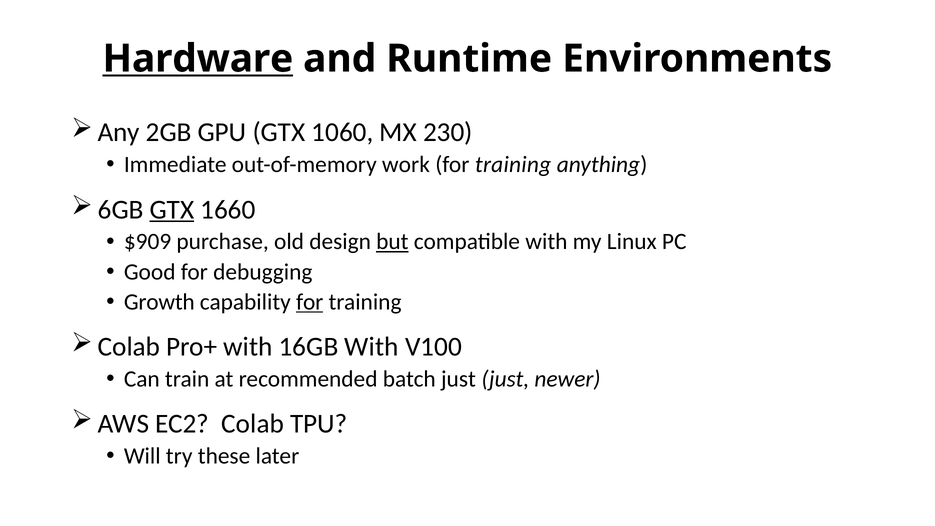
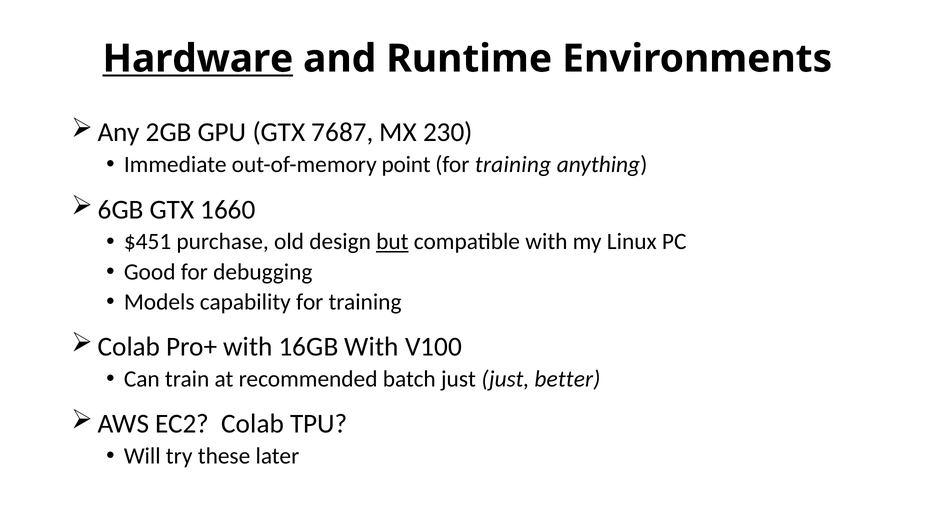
1060: 1060 -> 7687
work: work -> point
GTX at (172, 210) underline: present -> none
$909: $909 -> $451
Growth: Growth -> Models
for at (310, 302) underline: present -> none
newer: newer -> better
